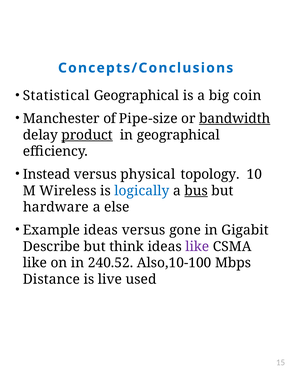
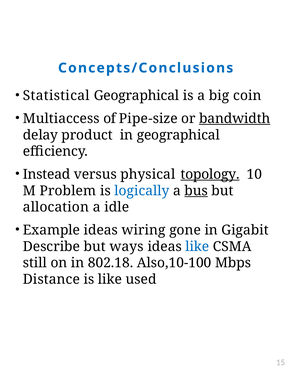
Manchester: Manchester -> Multiaccess
product underline: present -> none
topology underline: none -> present
Wireless: Wireless -> Problem
hardware: hardware -> allocation
else: else -> idle
ideas versus: versus -> wiring
think: think -> ways
like at (197, 247) colour: purple -> blue
like at (35, 263): like -> still
240.52: 240.52 -> 802.18
is live: live -> like
